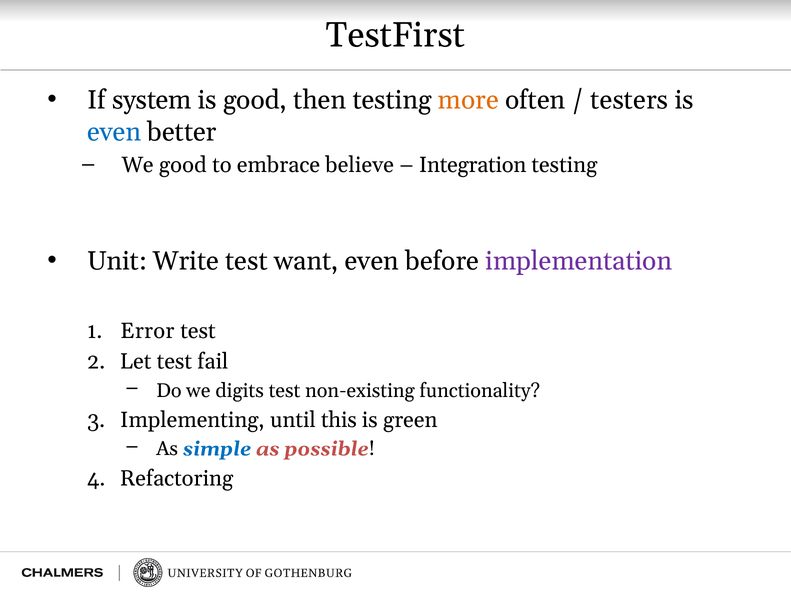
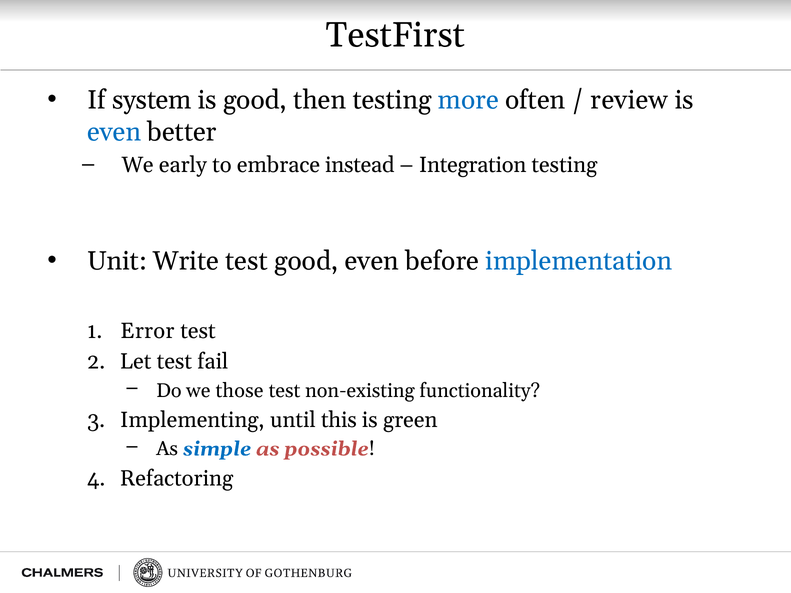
more colour: orange -> blue
testers: testers -> review
We good: good -> early
believe: believe -> instead
test want: want -> good
implementation colour: purple -> blue
digits: digits -> those
